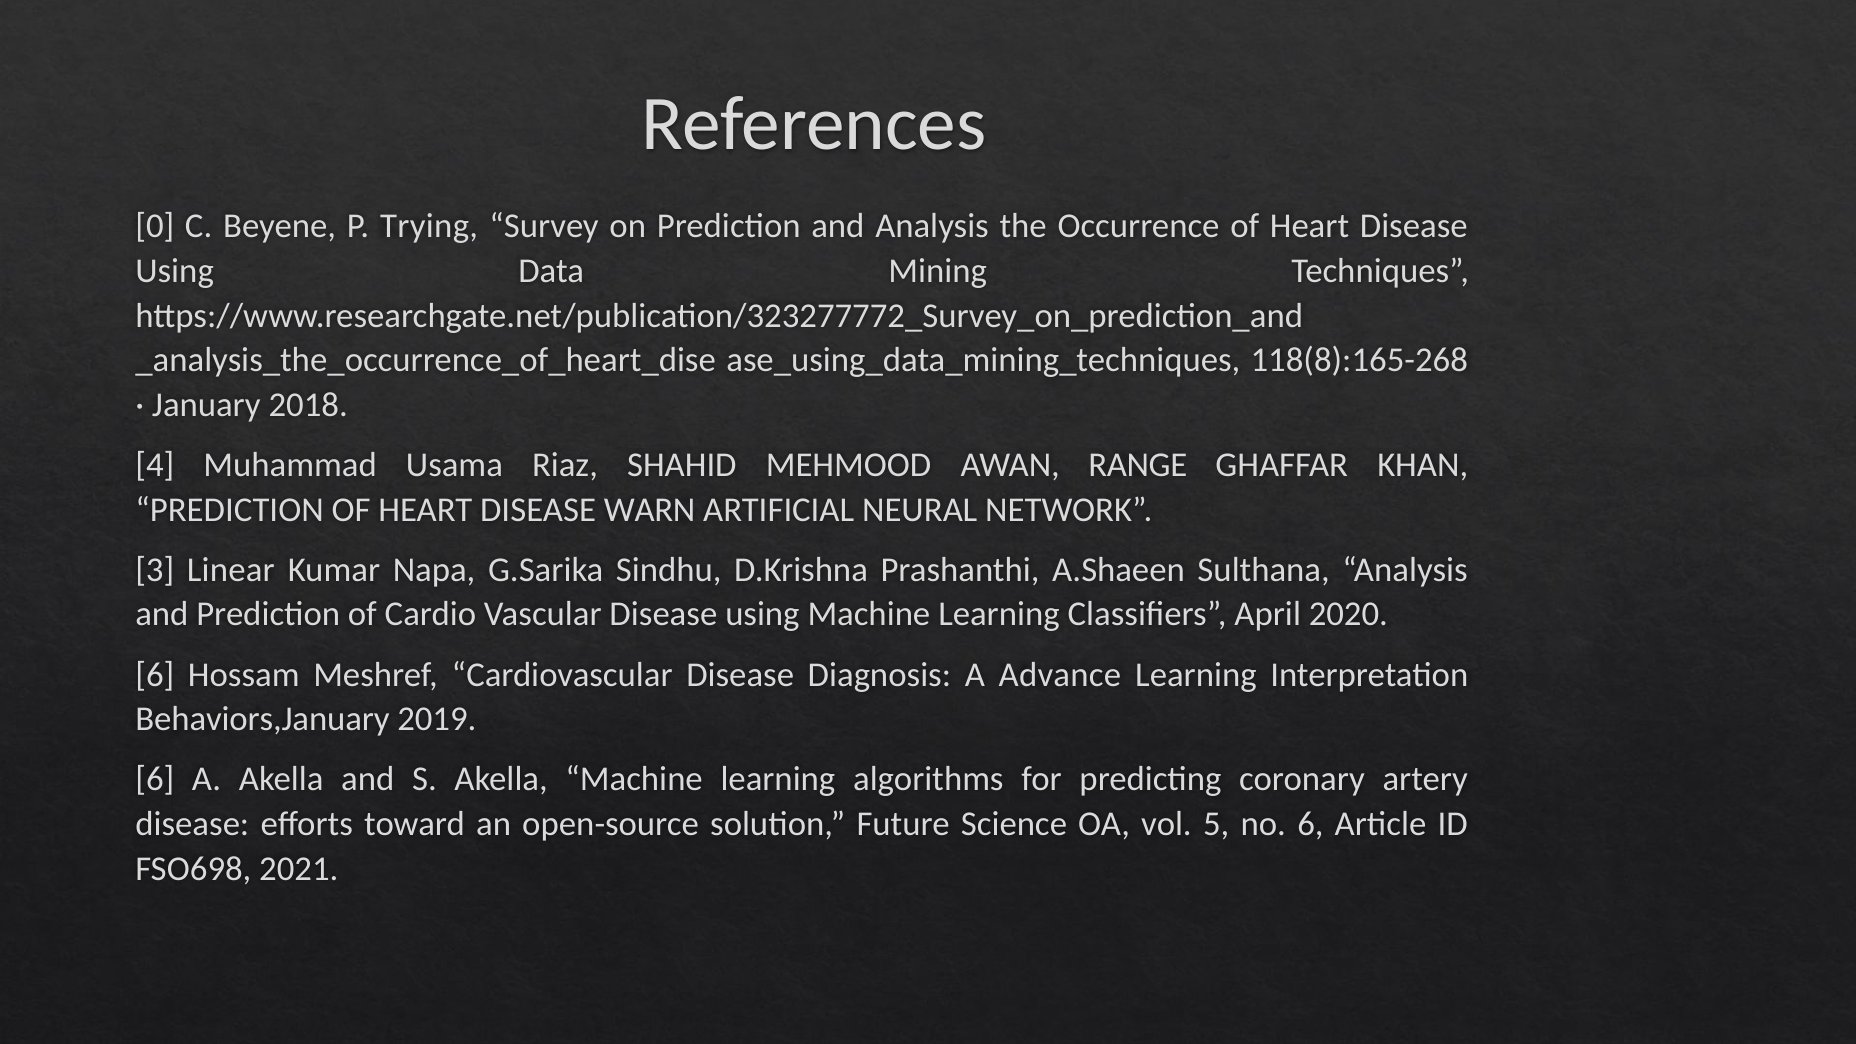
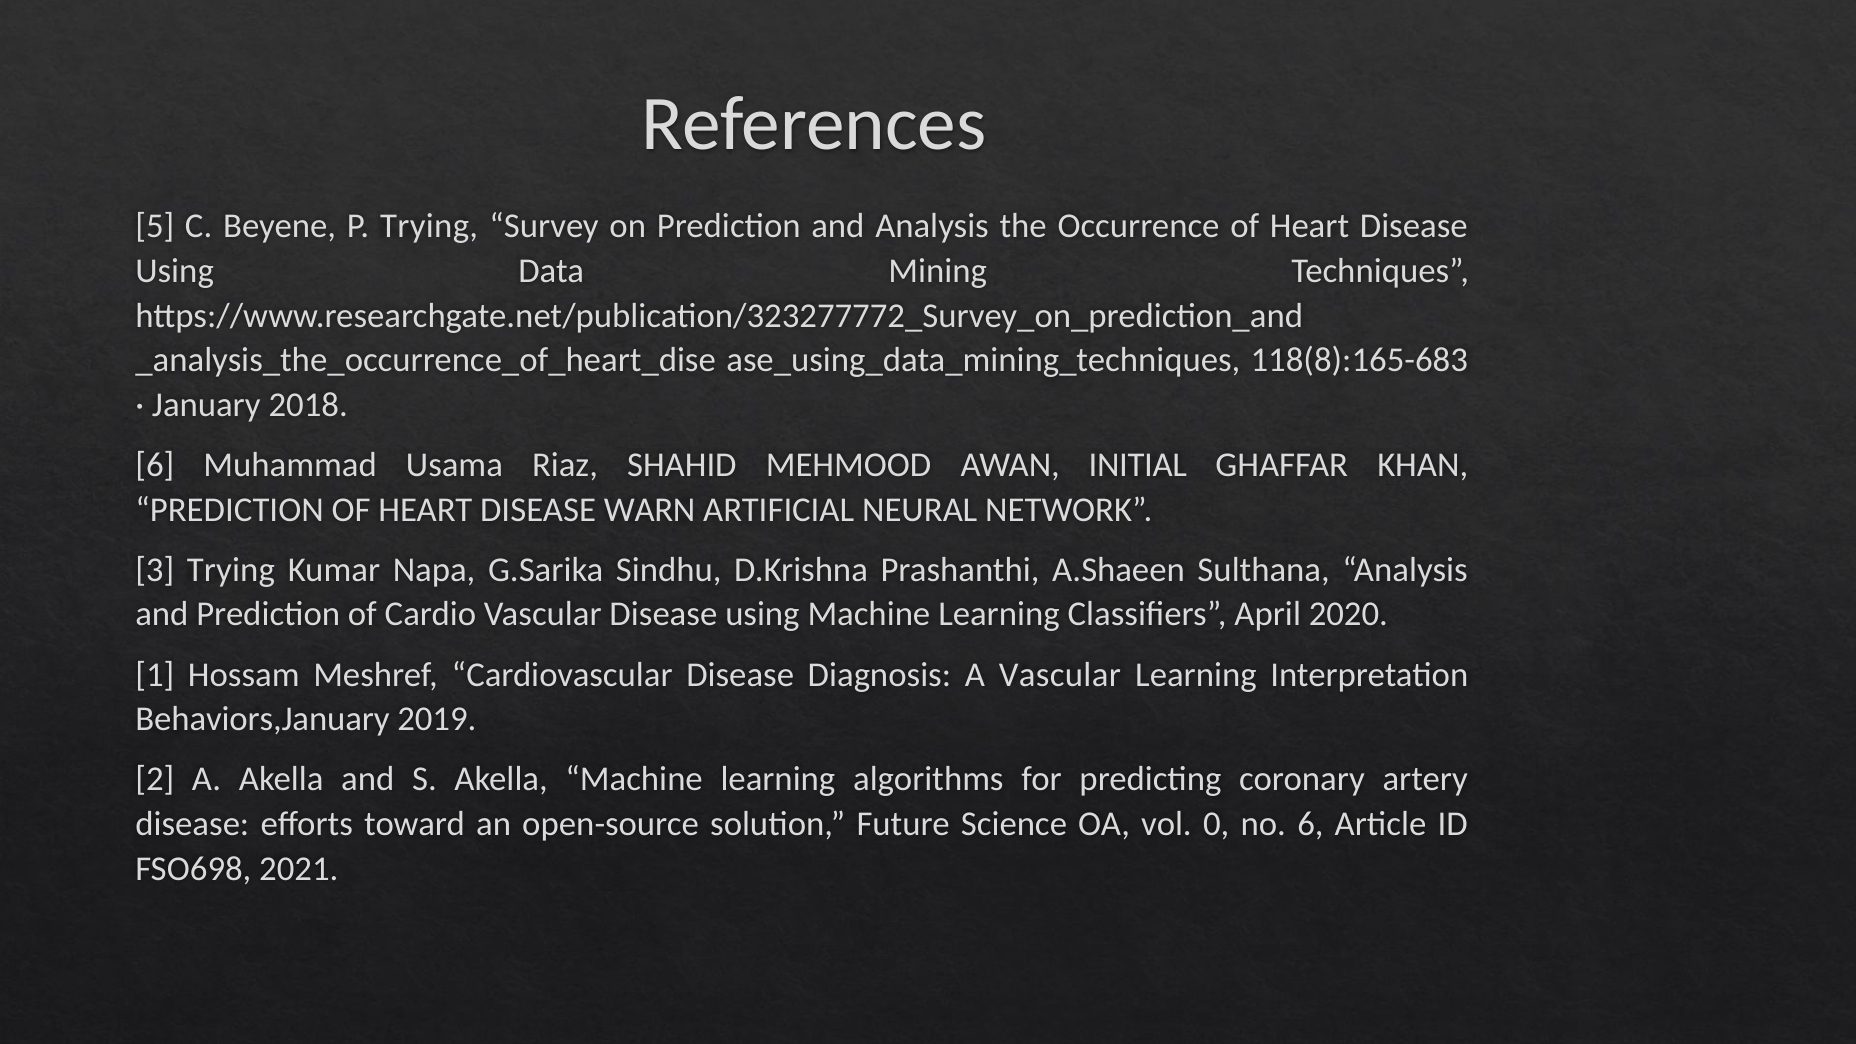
0: 0 -> 5
118(8):165-268: 118(8):165-268 -> 118(8):165-683
4 at (155, 465): 4 -> 6
RANGE: RANGE -> INITIAL
3 Linear: Linear -> Trying
6 at (155, 675): 6 -> 1
A Advance: Advance -> Vascular
6 at (155, 779): 6 -> 2
5: 5 -> 0
